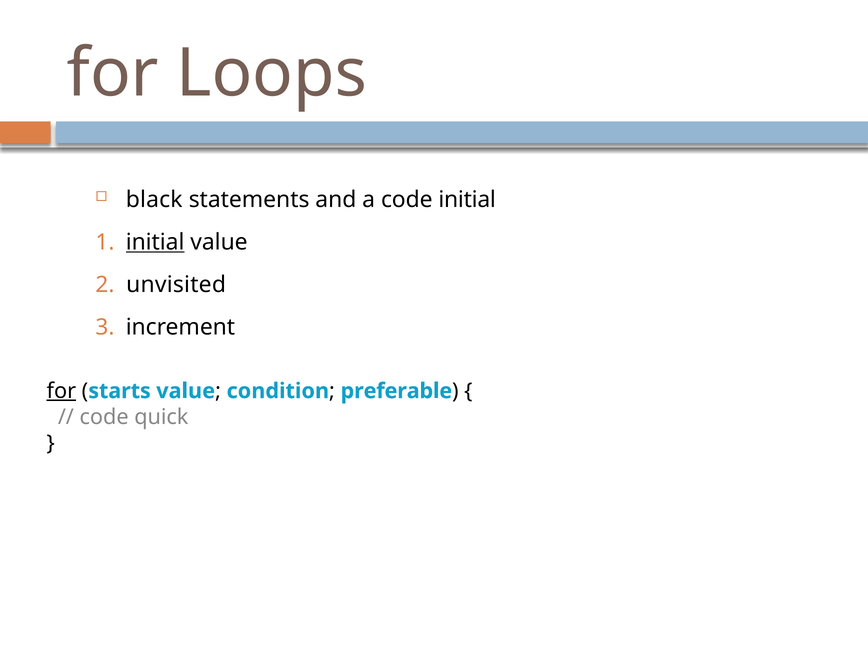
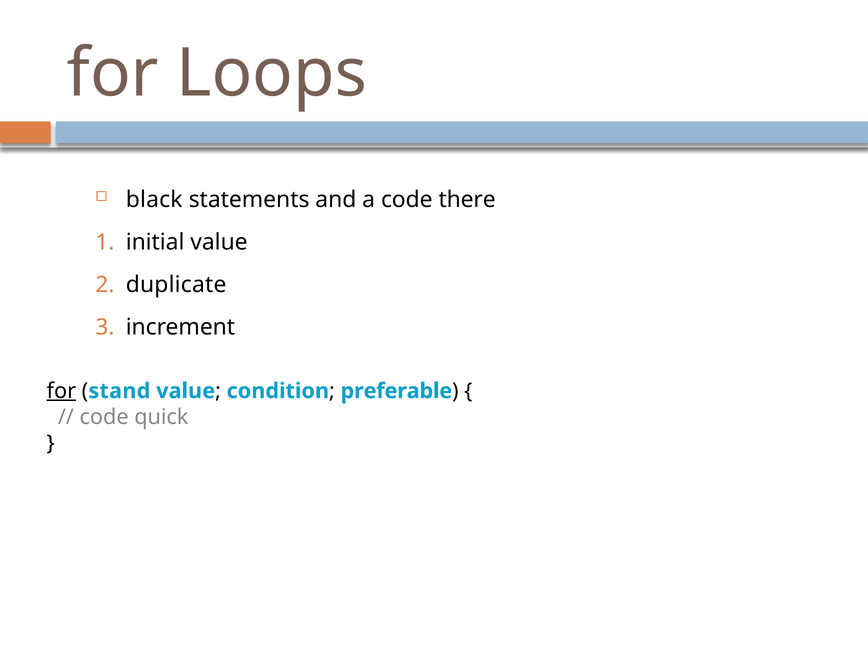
code initial: initial -> there
initial at (155, 242) underline: present -> none
unvisited: unvisited -> duplicate
starts: starts -> stand
